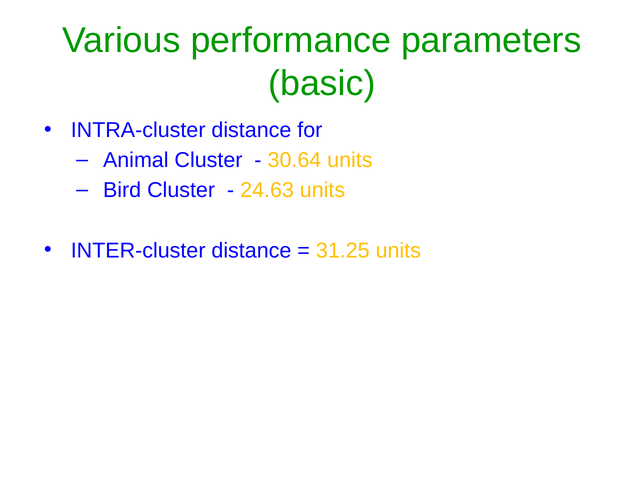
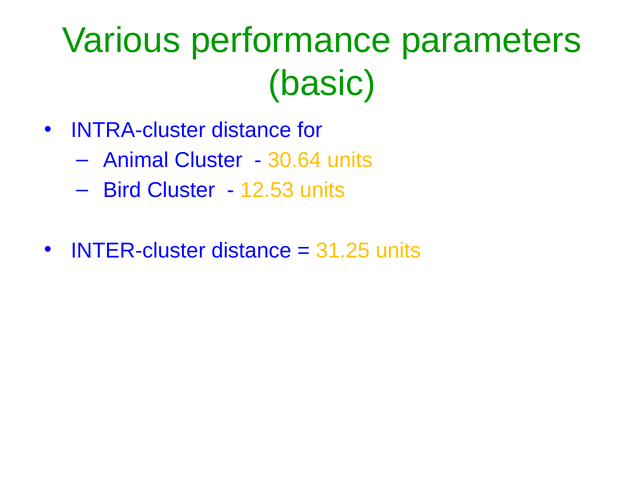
24.63: 24.63 -> 12.53
